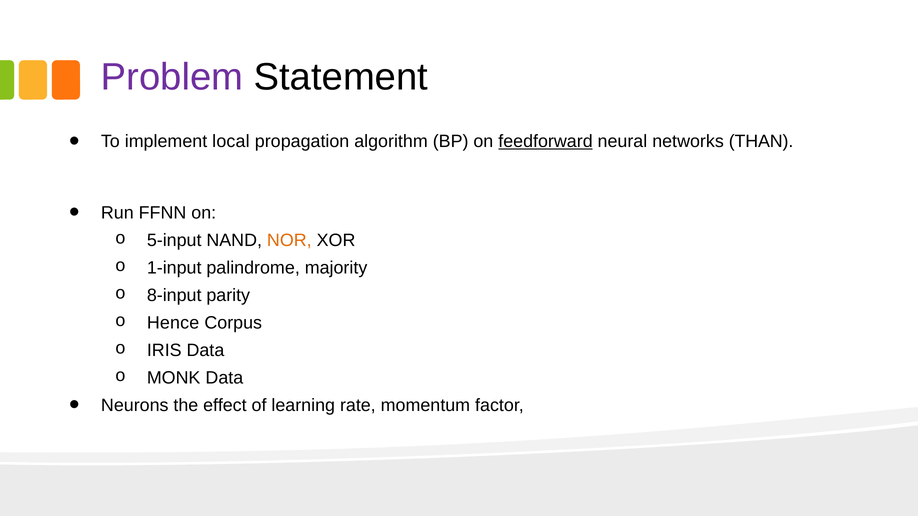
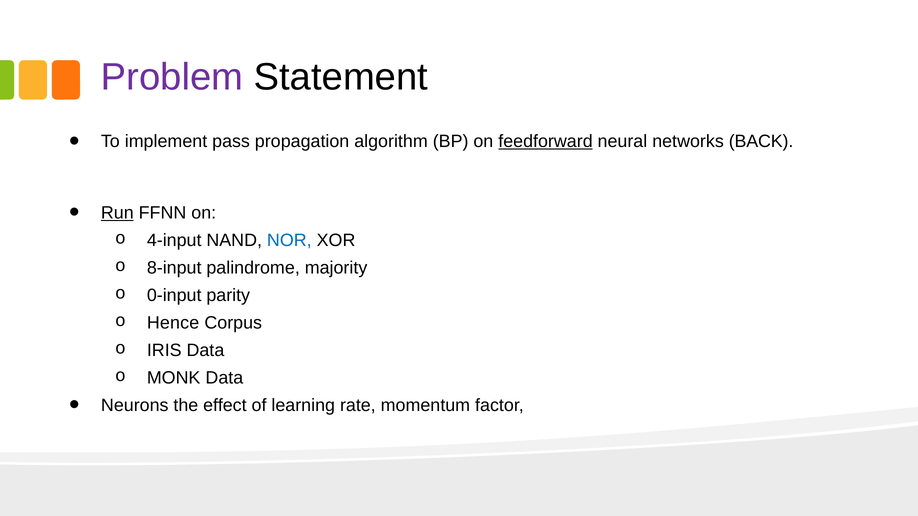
local: local -> pass
THAN: THAN -> BACK
Run underline: none -> present
5-input: 5-input -> 4-input
NOR colour: orange -> blue
1-input: 1-input -> 8-input
8-input: 8-input -> 0-input
